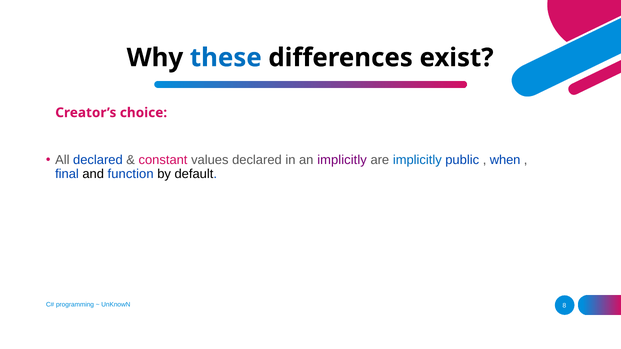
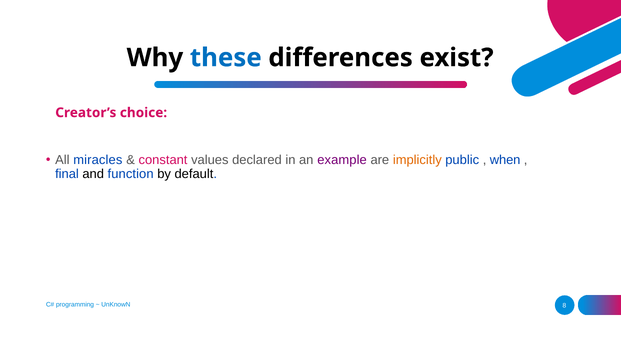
All declared: declared -> miracles
an implicitly: implicitly -> example
implicitly at (417, 160) colour: blue -> orange
